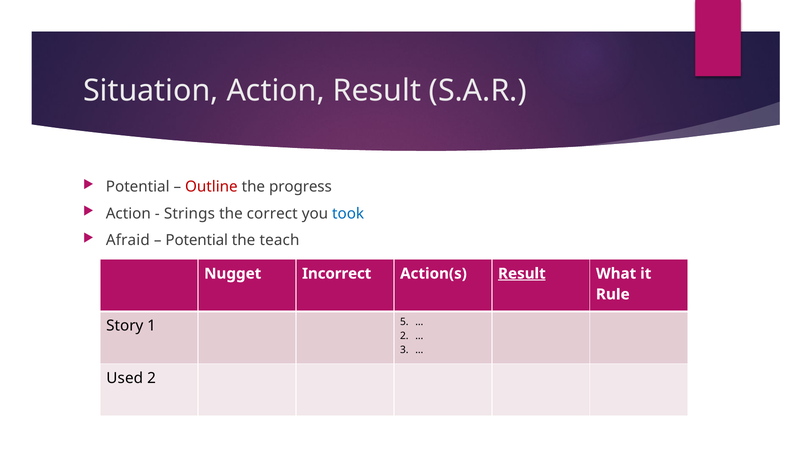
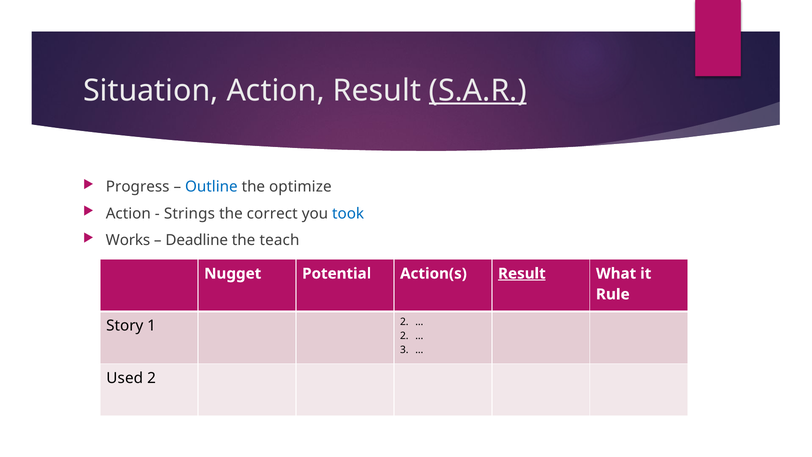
S.A.R underline: none -> present
Potential at (138, 187): Potential -> Progress
Outline colour: red -> blue
progress: progress -> optimize
Afraid: Afraid -> Works
Potential at (197, 240): Potential -> Deadline
Incorrect: Incorrect -> Potential
1 5: 5 -> 2
